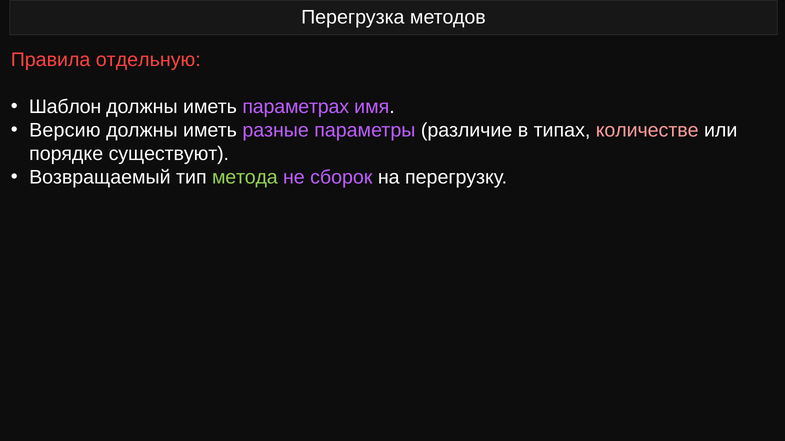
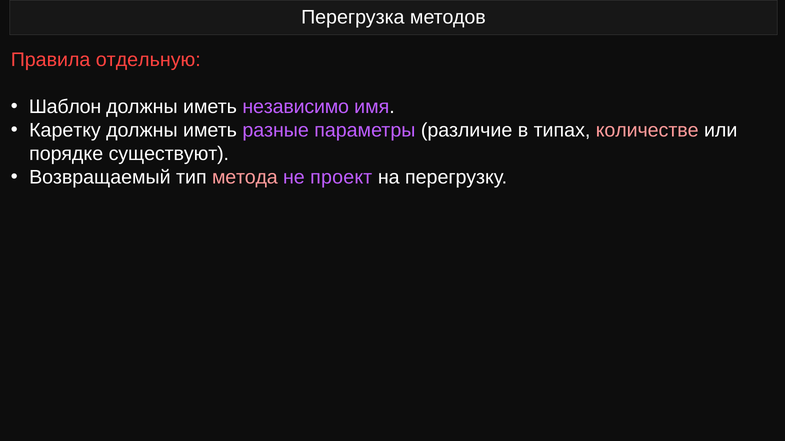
параметрах: параметрах -> независимо
Версию: Версию -> Каретку
метода colour: light green -> pink
сборок: сборок -> проект
